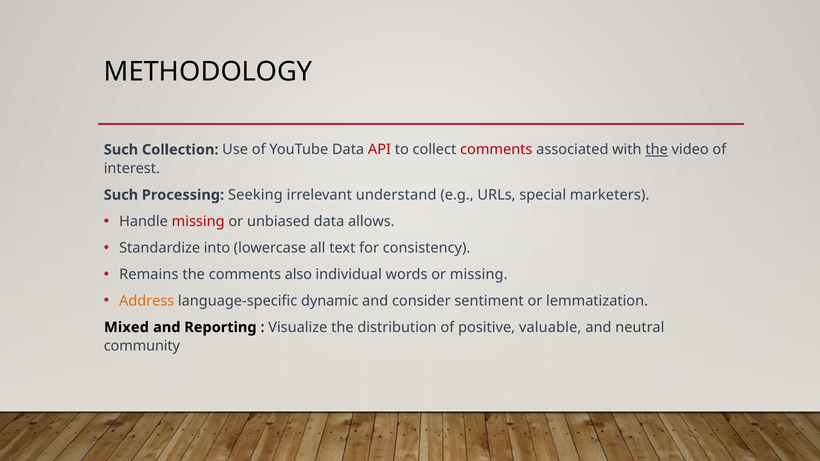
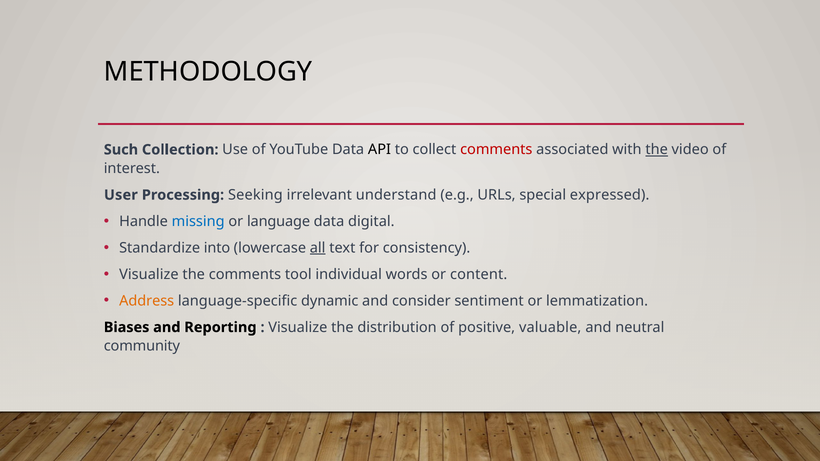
API colour: red -> black
Such at (121, 195): Such -> User
marketers: marketers -> expressed
missing at (198, 222) colour: red -> blue
unbiased: unbiased -> language
allows: allows -> digital
all underline: none -> present
Remains at (149, 275): Remains -> Visualize
also: also -> tool
or missing: missing -> content
Mixed: Mixed -> Biases
